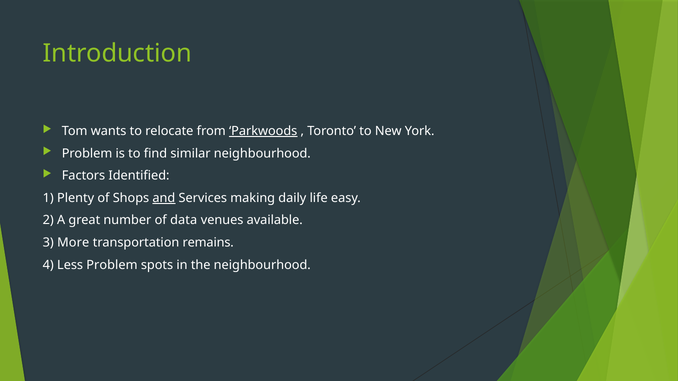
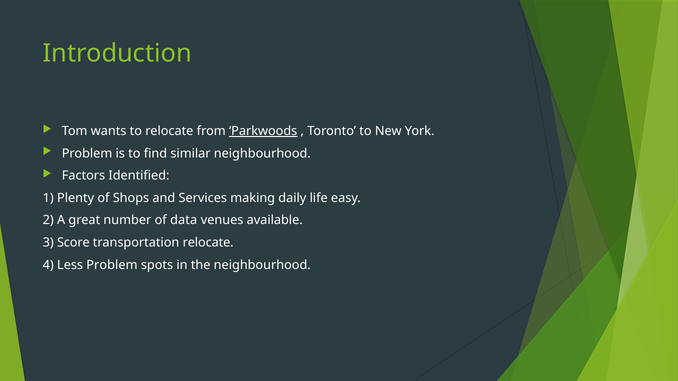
and underline: present -> none
More: More -> Score
transportation remains: remains -> relocate
